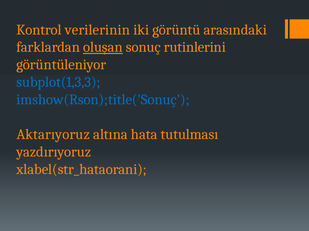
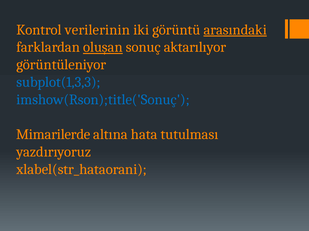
arasındaki underline: none -> present
rutinlerini: rutinlerini -> aktarılıyor
Aktarıyoruz: Aktarıyoruz -> Mimarilerde
